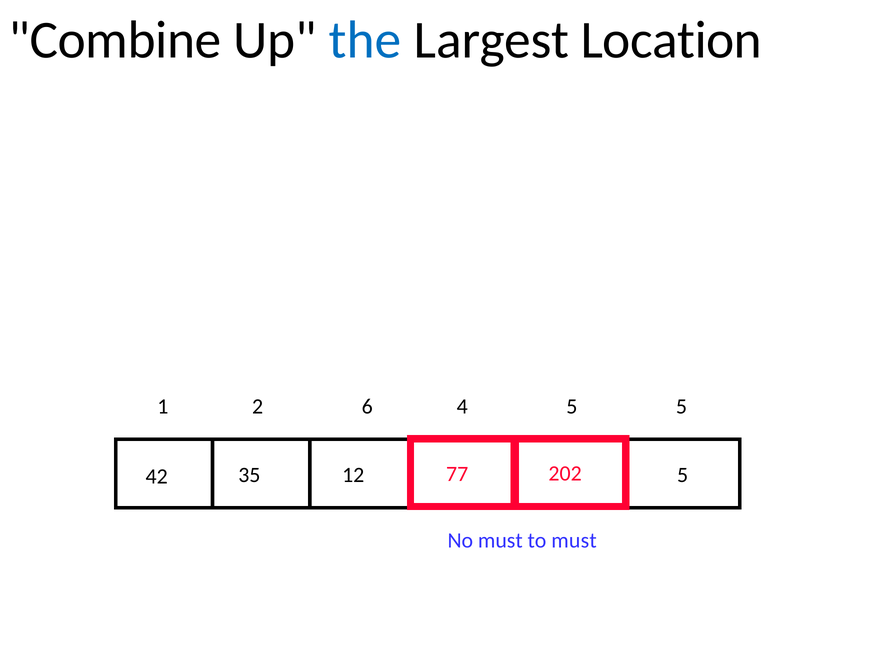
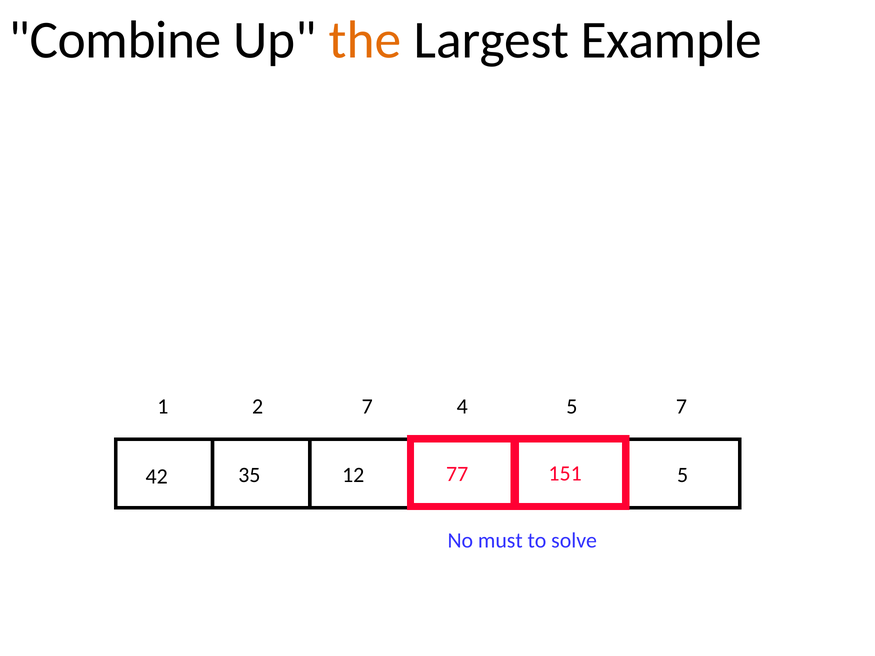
the at (365, 40) colour: blue -> orange
Location: Location -> Example
2 6: 6 -> 7
5 5: 5 -> 7
202: 202 -> 151
to must: must -> solve
